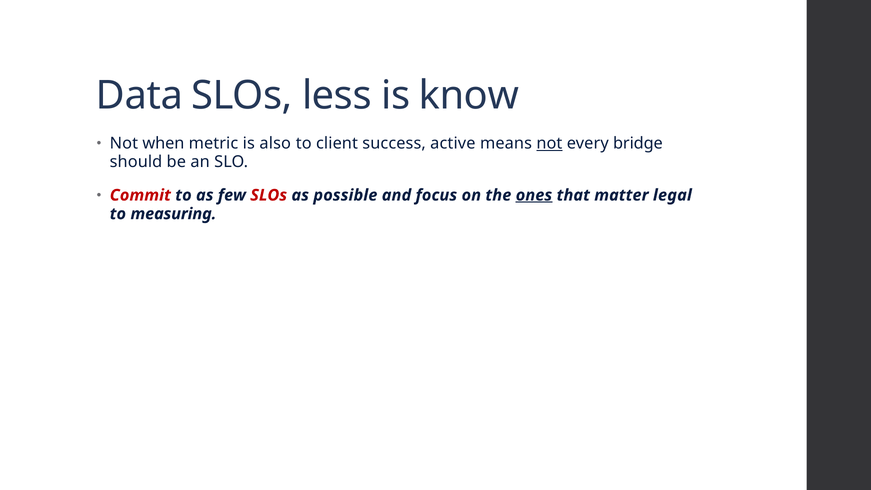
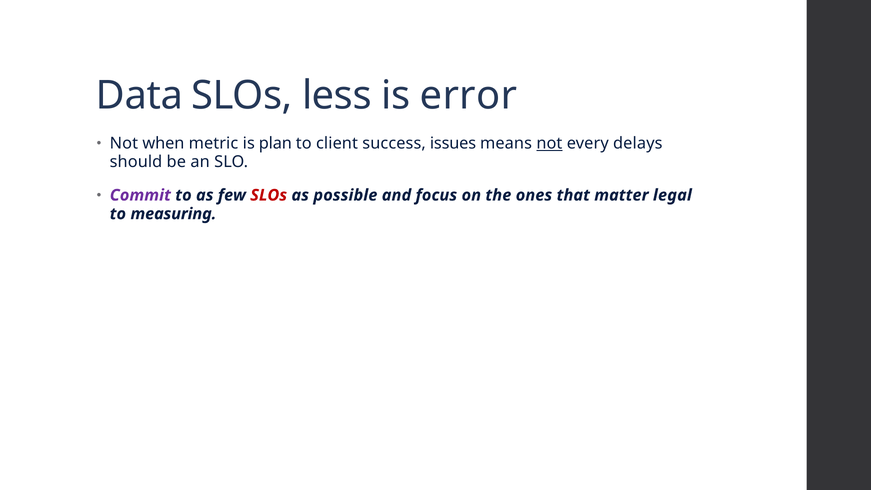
know: know -> error
also: also -> plan
active: active -> issues
bridge: bridge -> delays
Commit colour: red -> purple
ones underline: present -> none
